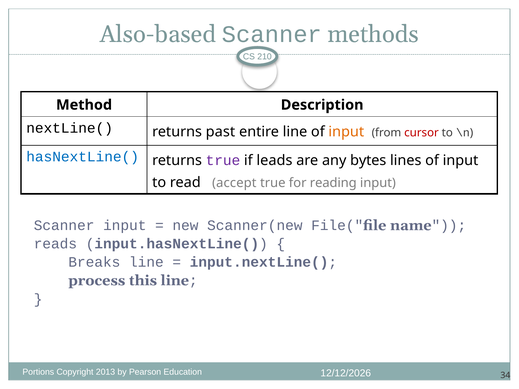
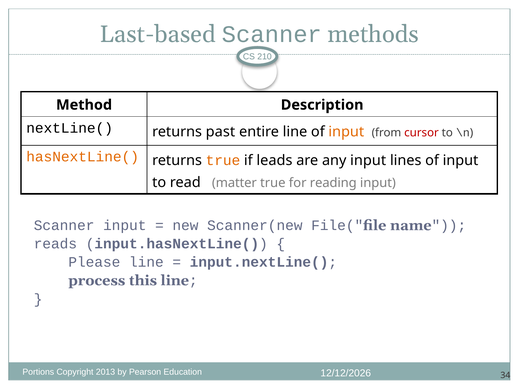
Also-based: Also-based -> Last-based
hasNextLine( colour: blue -> orange
true at (223, 161) colour: purple -> orange
any bytes: bytes -> input
accept: accept -> matter
Breaks: Breaks -> Please
